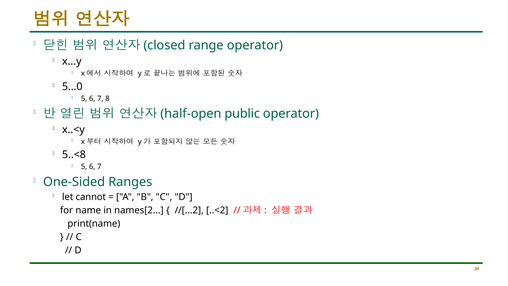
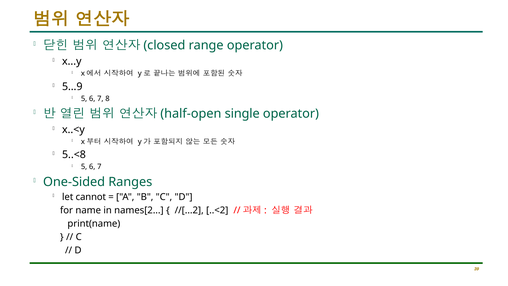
5…0: 5…0 -> 5…9
public: public -> single
